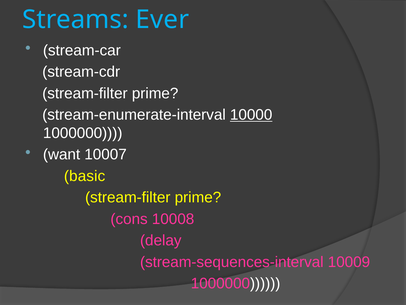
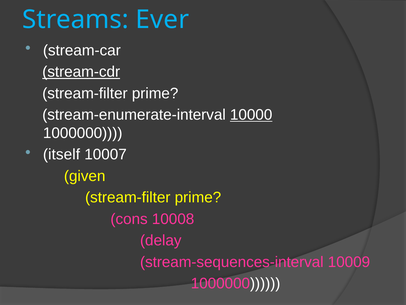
stream-cdr underline: none -> present
want: want -> itself
basic: basic -> given
